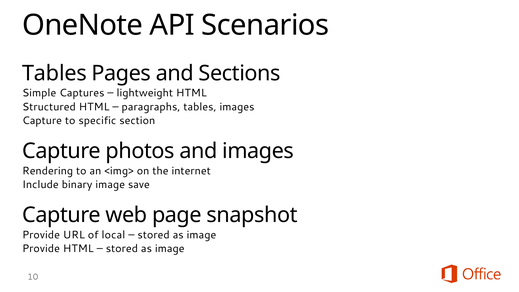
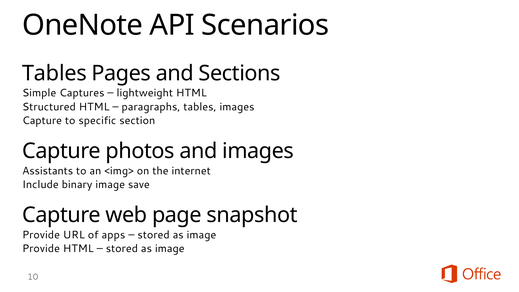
Rendering: Rendering -> Assistants
local: local -> apps
